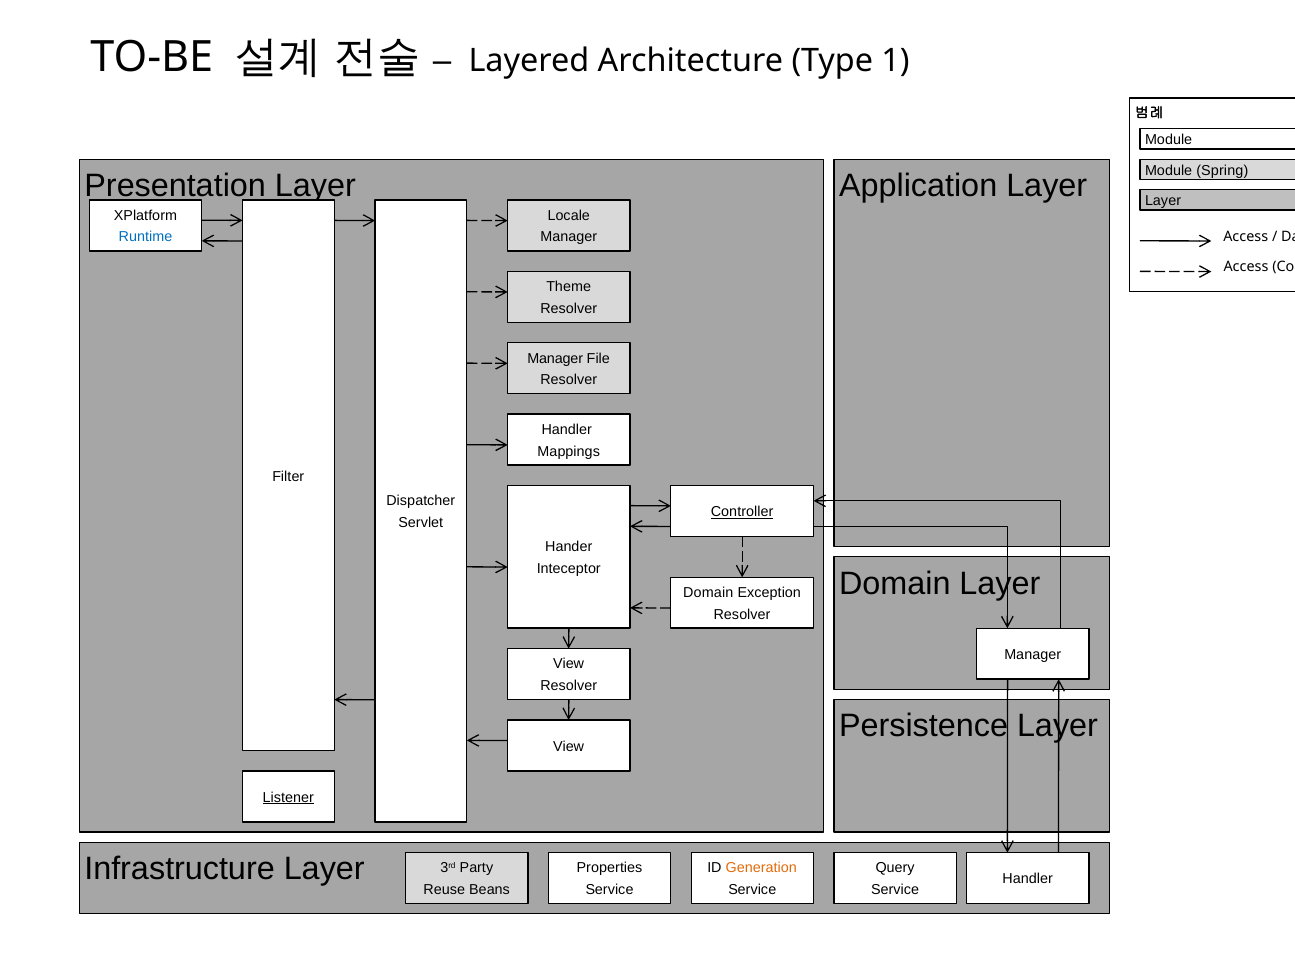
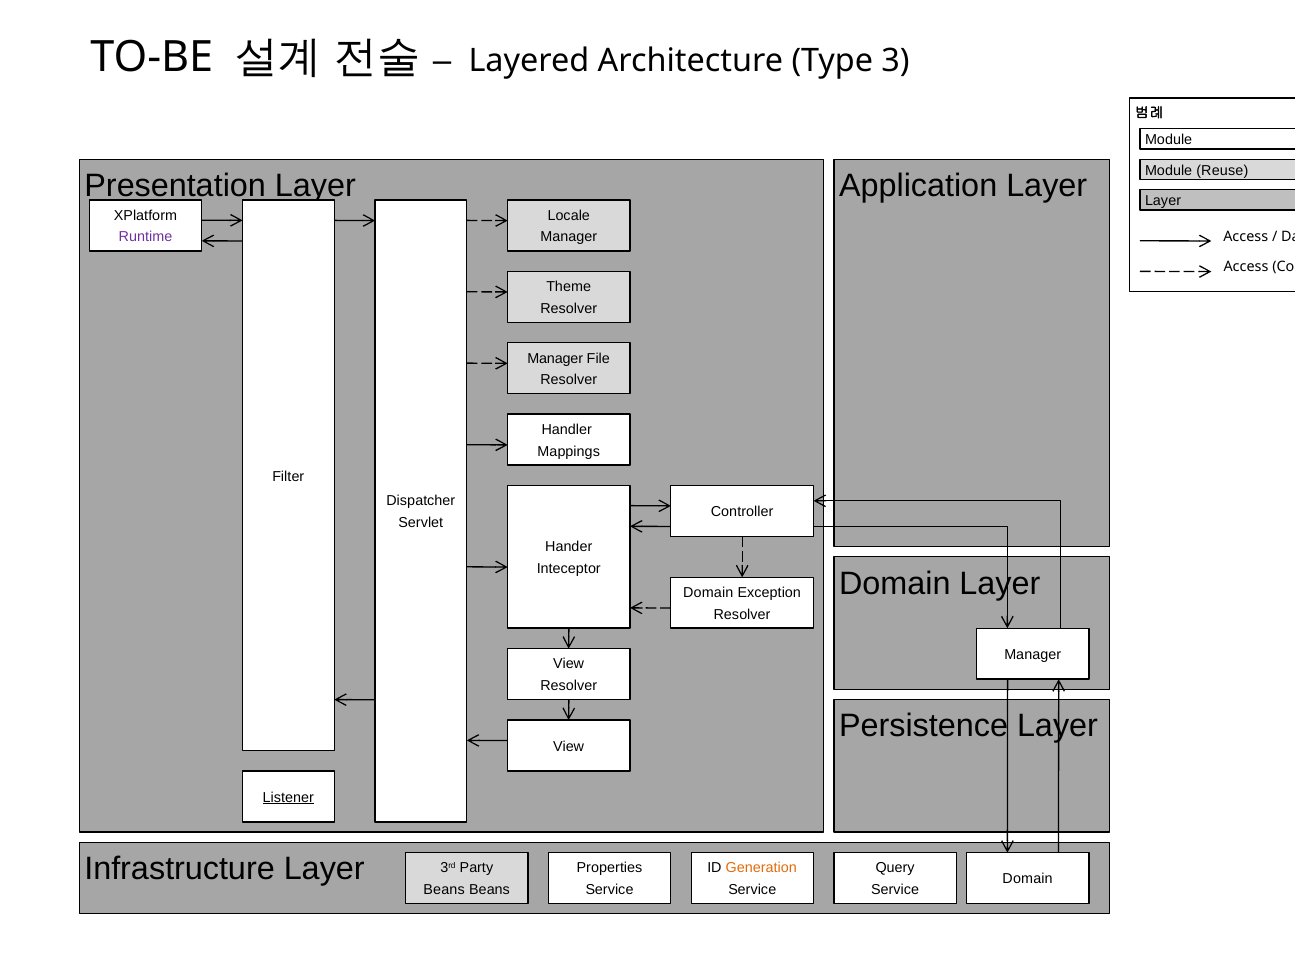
1: 1 -> 3
Spring: Spring -> Reuse
Runtime colour: blue -> purple
Controller underline: present -> none
Handler at (1028, 879): Handler -> Domain
Reuse at (444, 890): Reuse -> Beans
